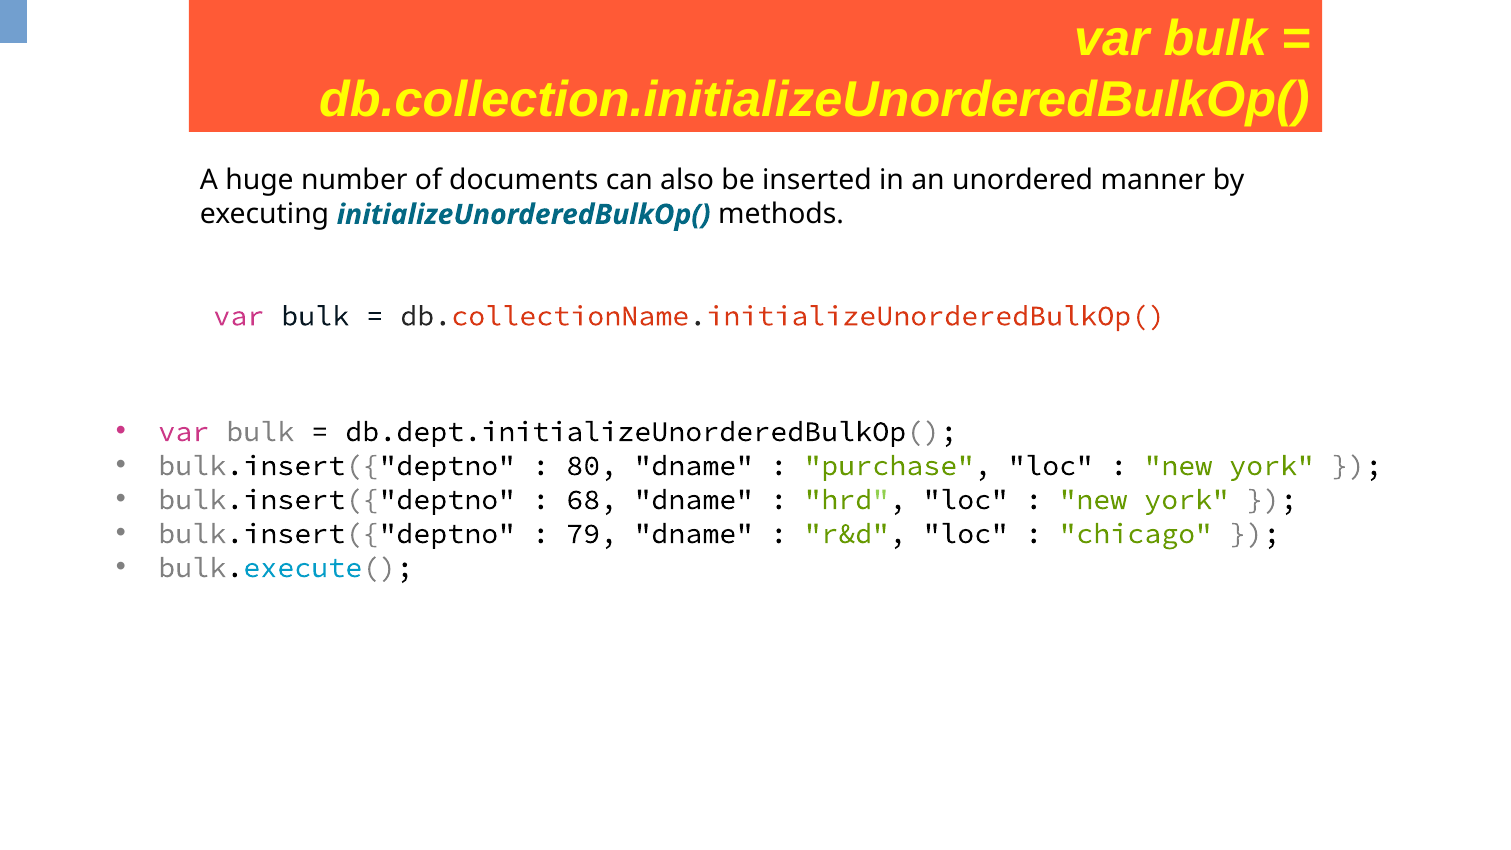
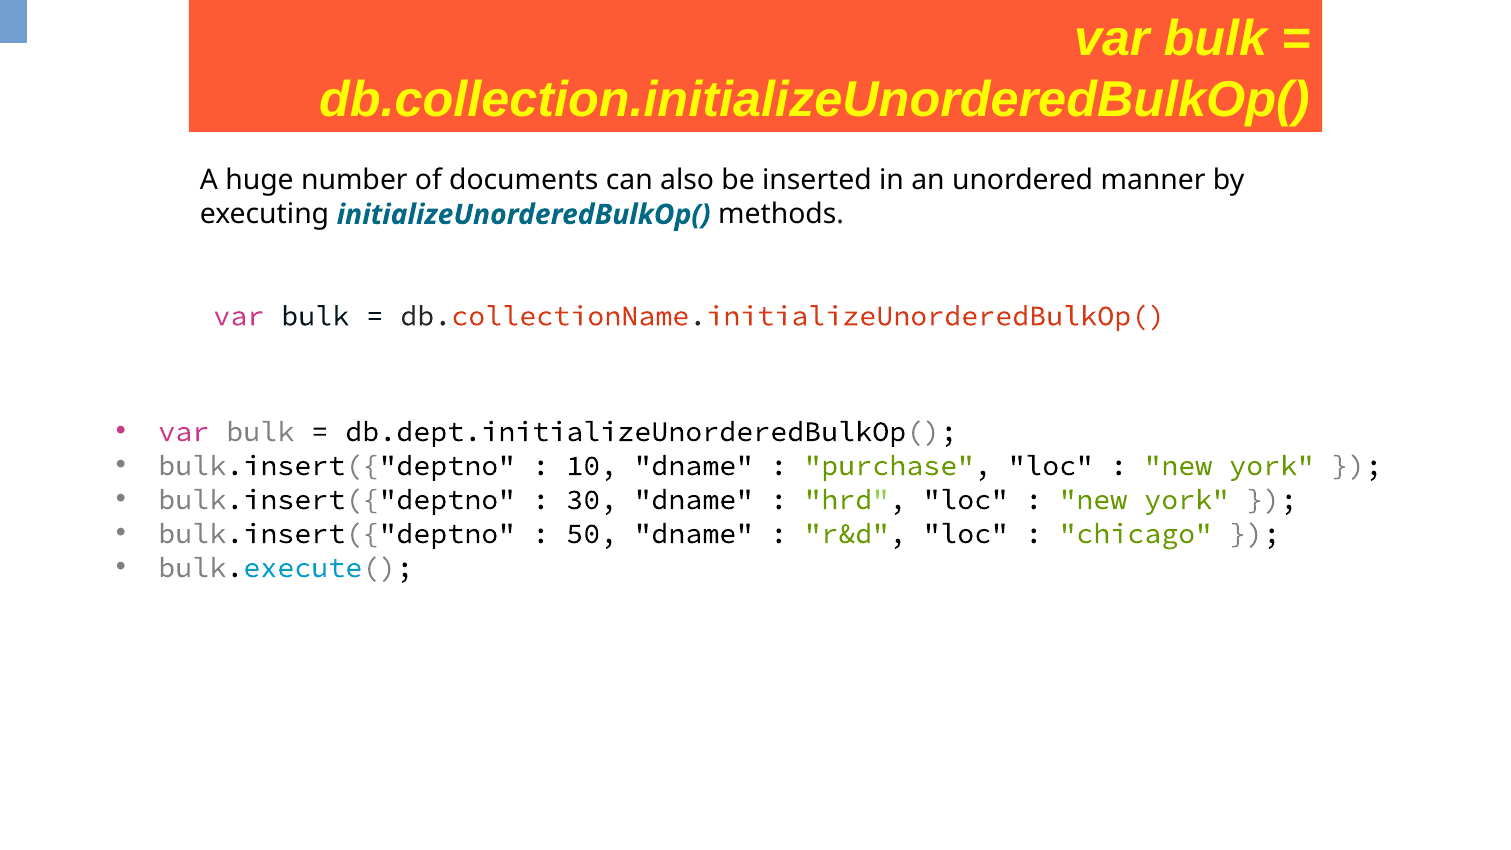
80: 80 -> 10
68: 68 -> 30
79: 79 -> 50
